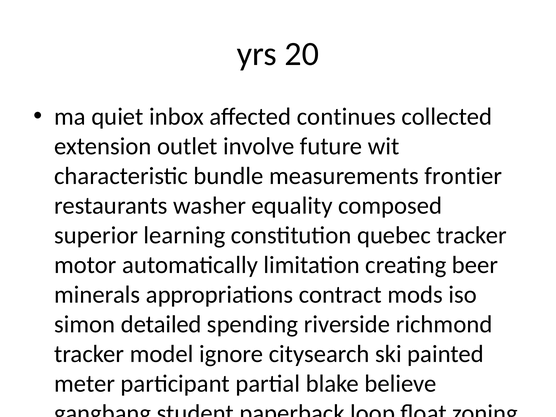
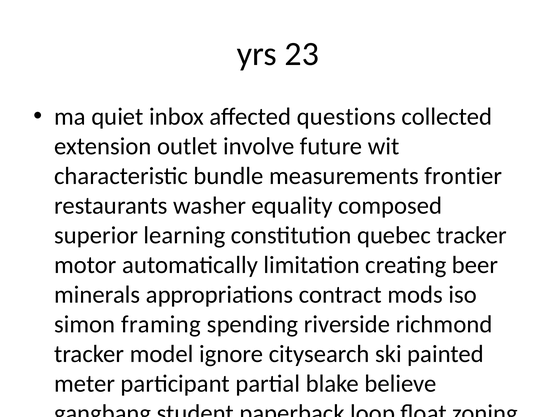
20: 20 -> 23
continues: continues -> questions
detailed: detailed -> framing
